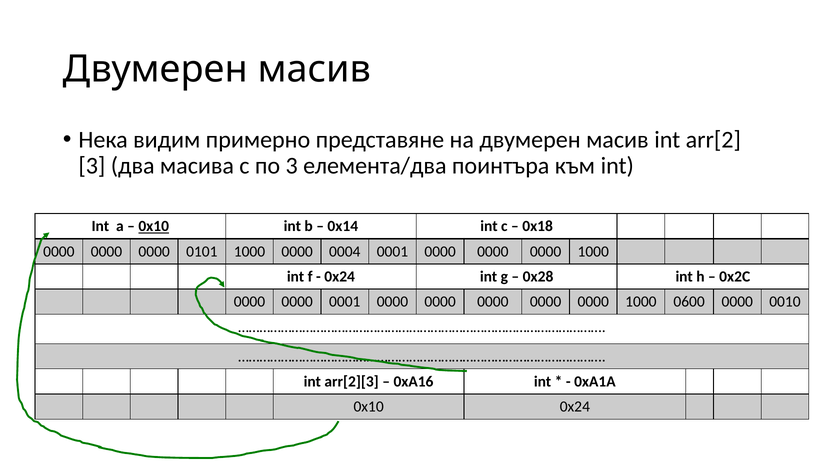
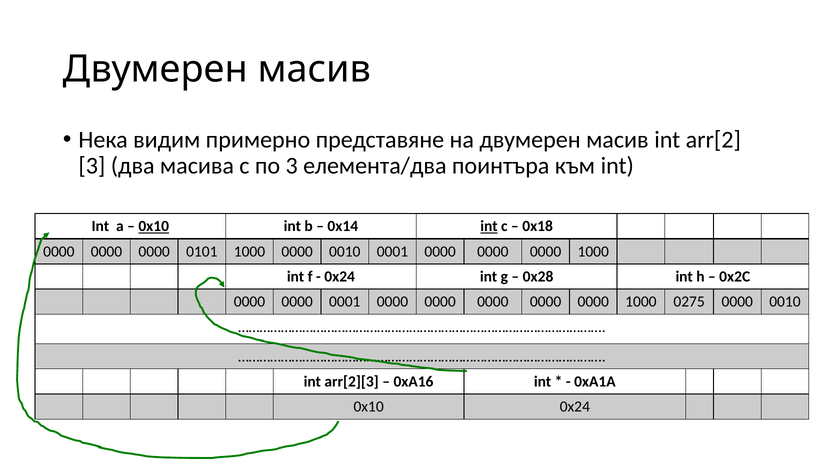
int at (489, 226) underline: none -> present
1000 0000 0004: 0004 -> 0010
0600: 0600 -> 0275
